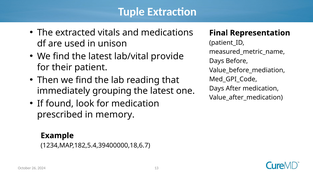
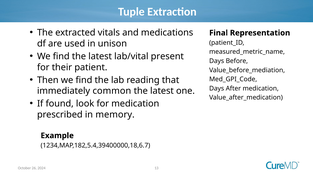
provide: provide -> present
grouping: grouping -> common
